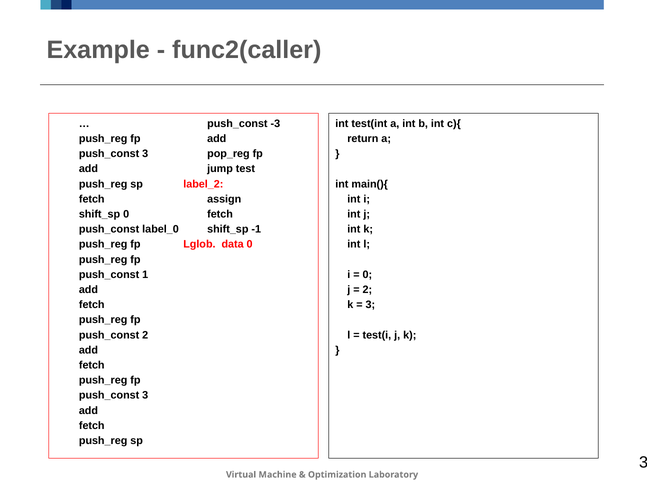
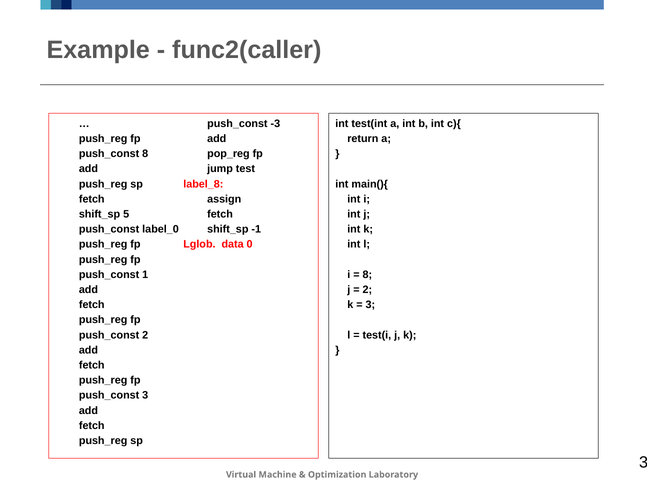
3 at (145, 154): 3 -> 8
label_2: label_2 -> label_8
shift_sp 0: 0 -> 5
0 at (367, 275): 0 -> 8
